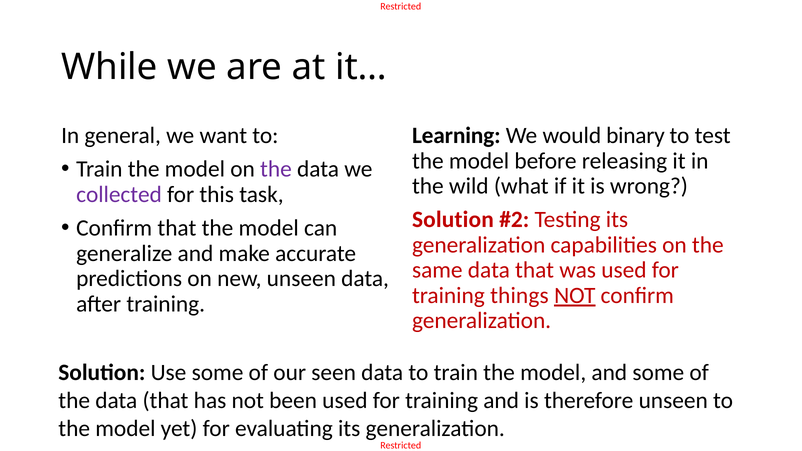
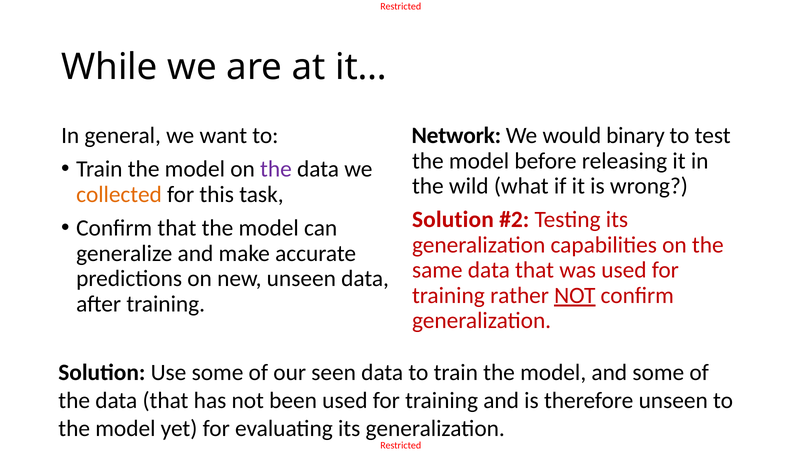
Learning: Learning -> Network
collected colour: purple -> orange
things: things -> rather
